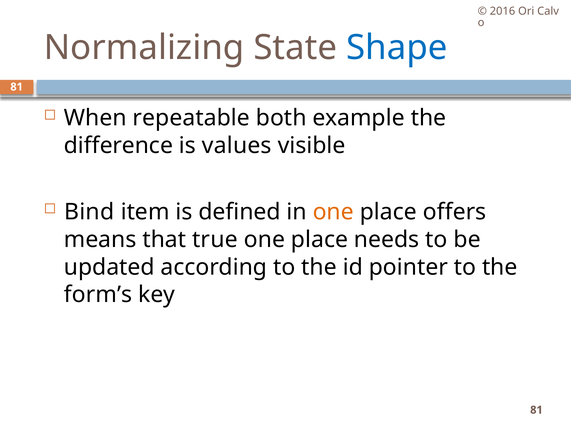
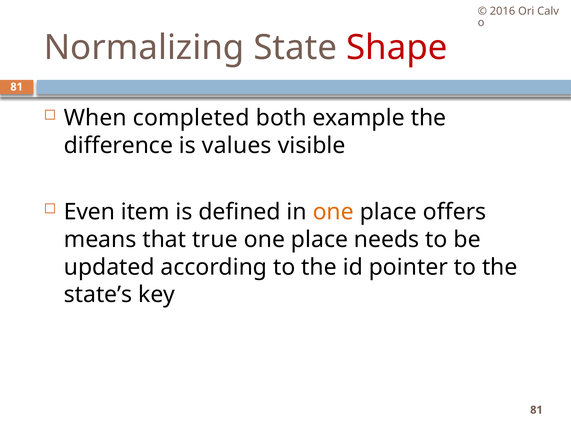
Shape colour: blue -> red
repeatable: repeatable -> completed
Bind: Bind -> Even
form’s: form’s -> state’s
